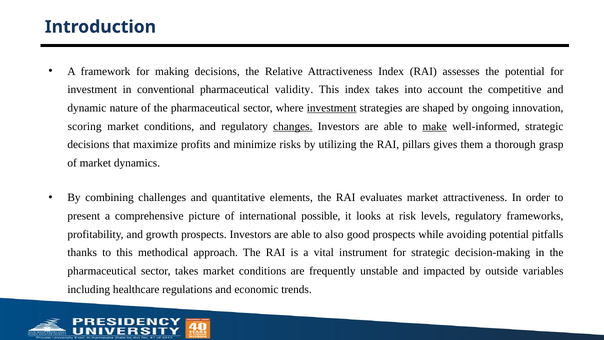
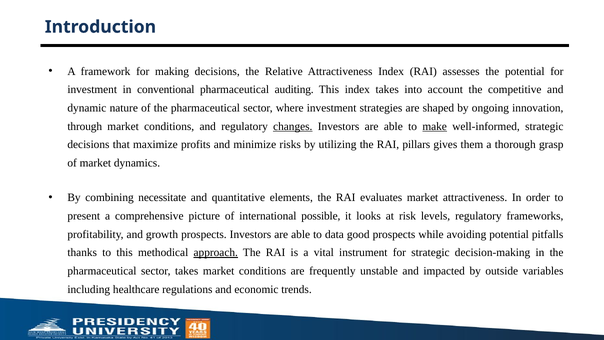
validity: validity -> auditing
investment at (332, 108) underline: present -> none
scoring: scoring -> through
challenges: challenges -> necessitate
also: also -> data
approach underline: none -> present
